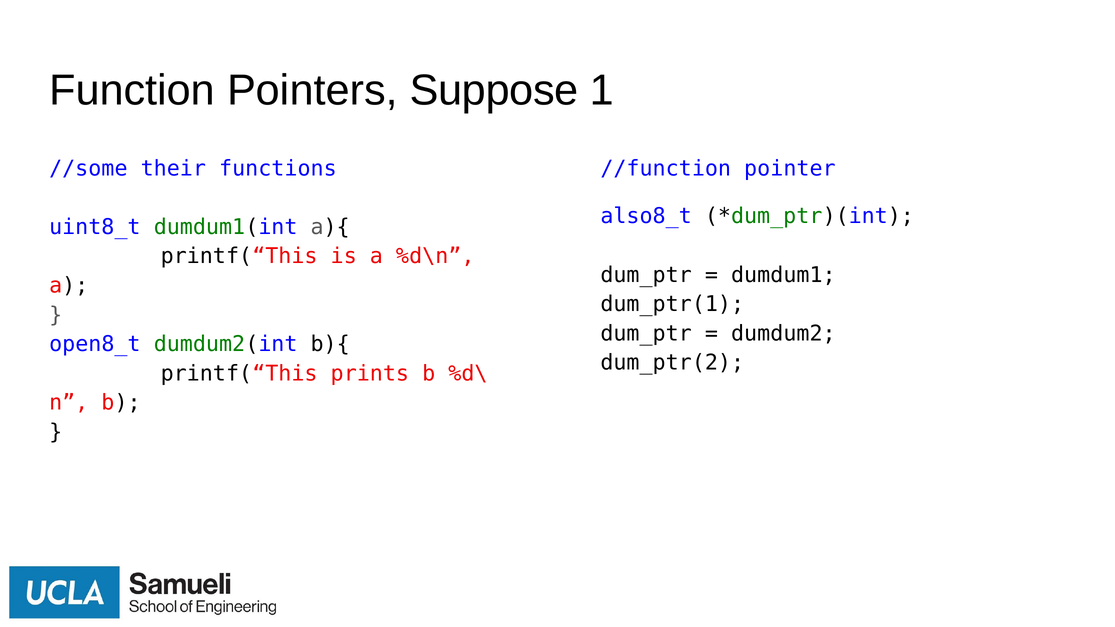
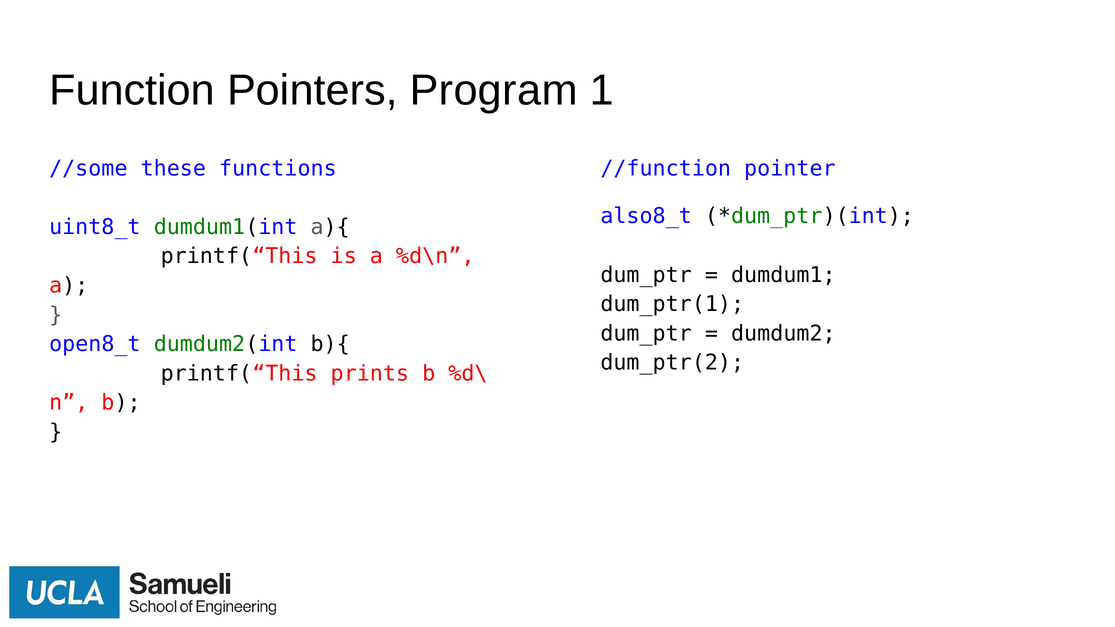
Suppose: Suppose -> Program
their: their -> these
